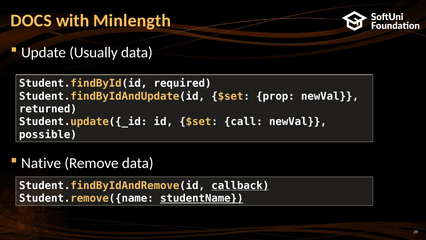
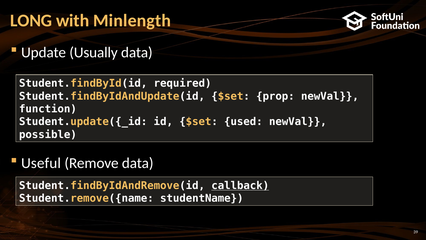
DOCS: DOCS -> LONG
returned: returned -> function
call: call -> used
Native: Native -> Useful
studentName underline: present -> none
